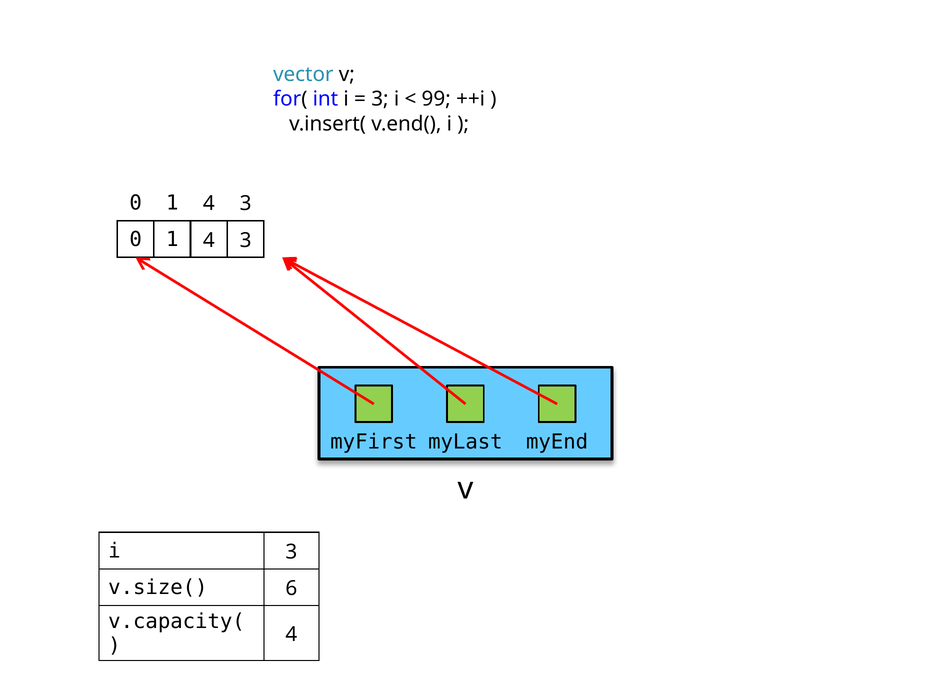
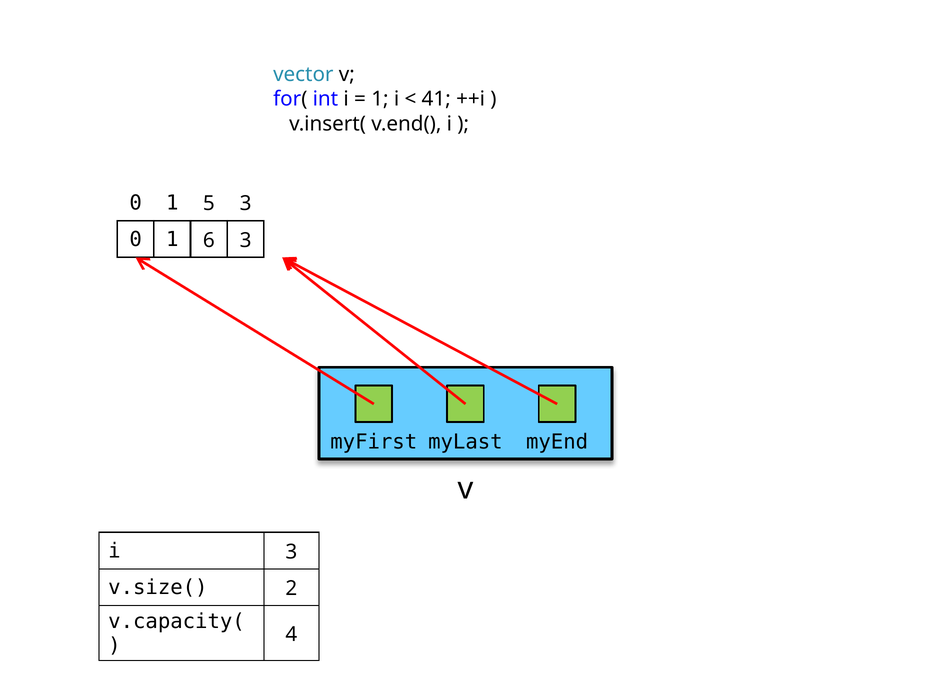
3 at (380, 99): 3 -> 1
99: 99 -> 41
4 at (209, 204): 4 -> 5
4 at (209, 240): 4 -> 6
6: 6 -> 2
